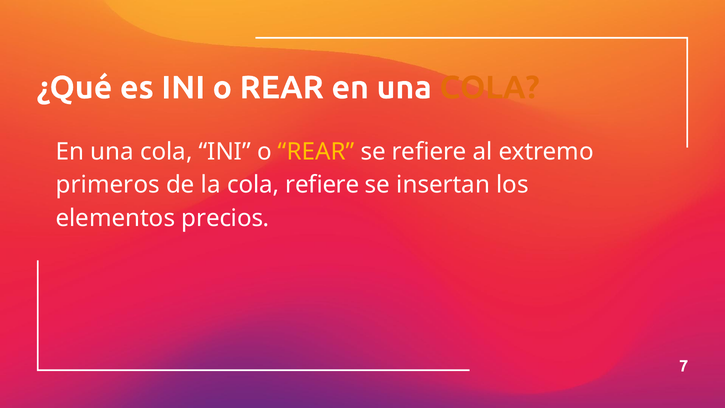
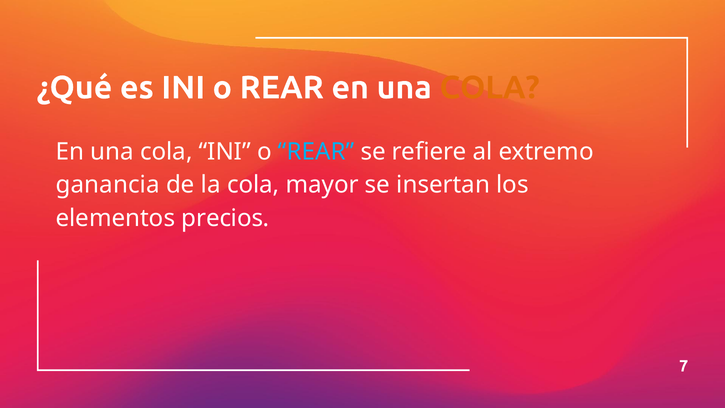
REAR at (316, 151) colour: yellow -> light blue
primeros: primeros -> ganancia
cola refiere: refiere -> mayor
